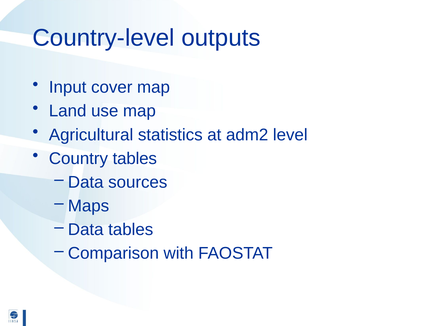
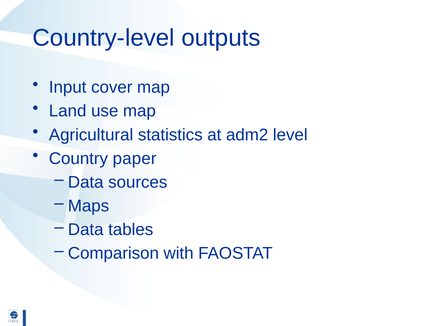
Country tables: tables -> paper
